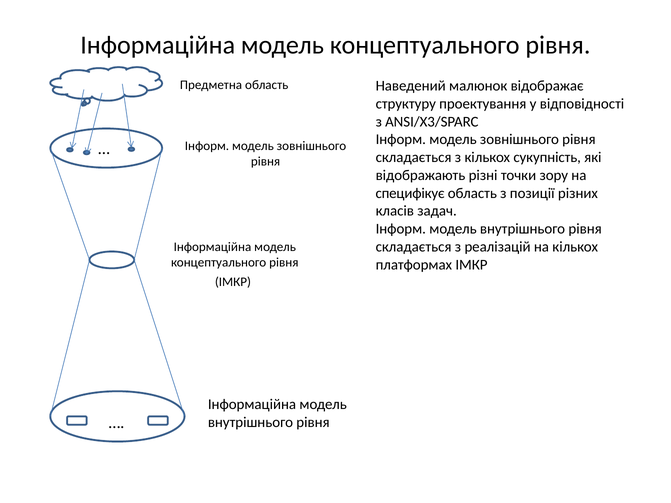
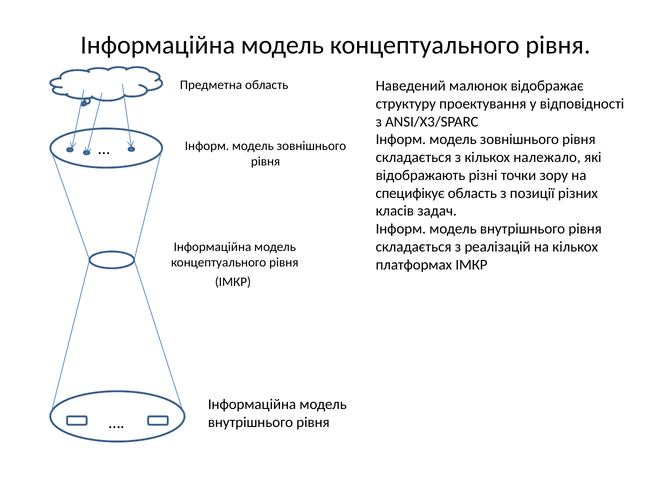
сукупність: сукупність -> належало
